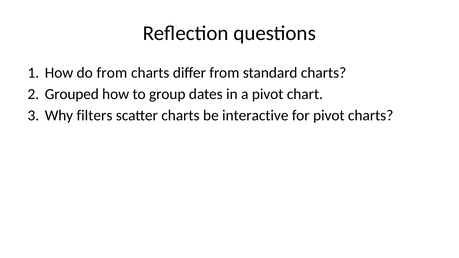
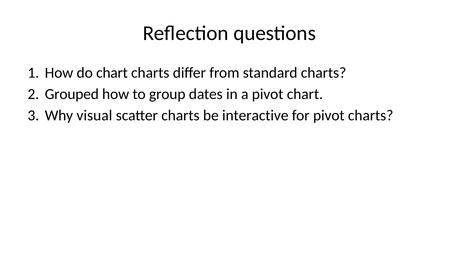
do from: from -> chart
filters: filters -> visual
